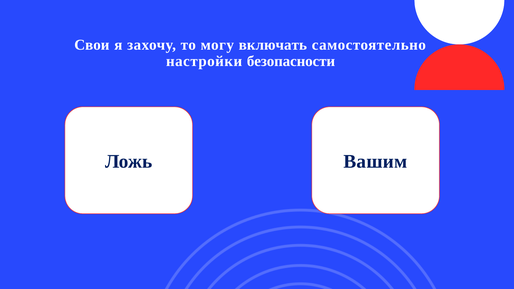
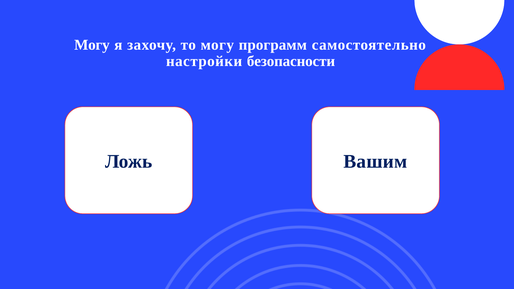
Свои at (92, 45): Свои -> Могу
включать: включать -> программ
